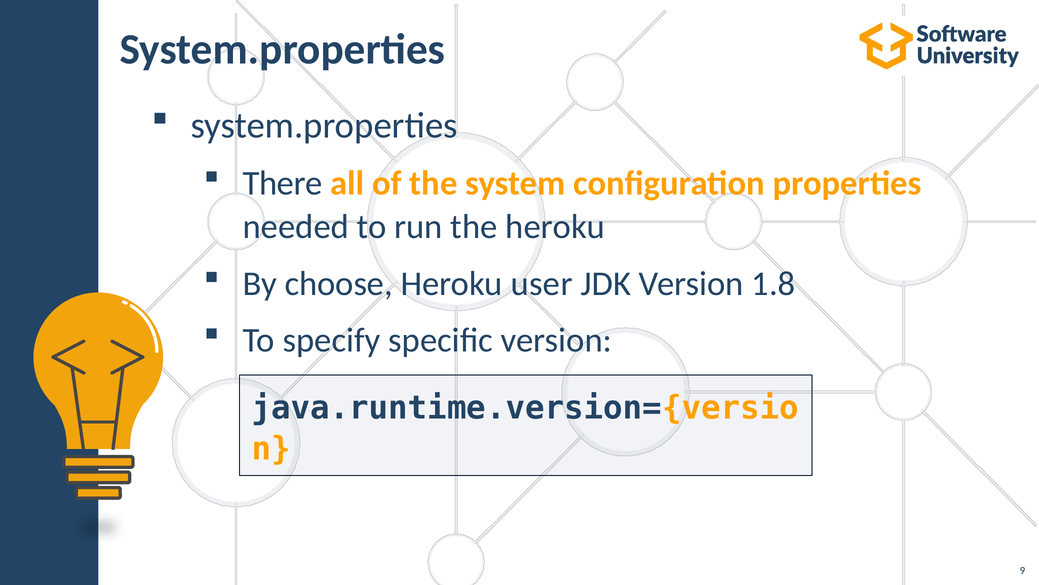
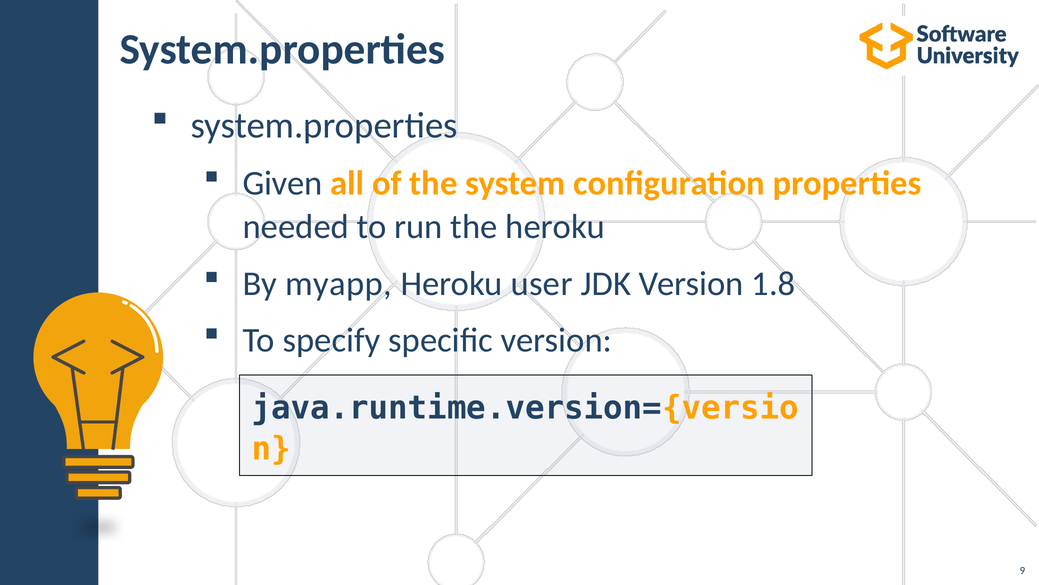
There: There -> Given
choose: choose -> myapp
